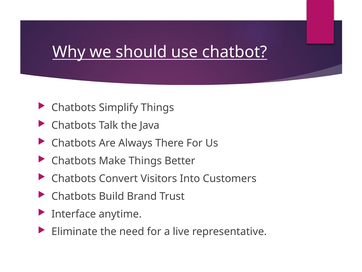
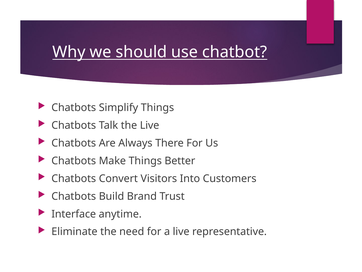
the Java: Java -> Live
